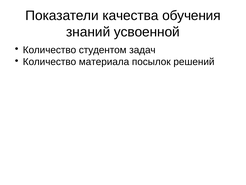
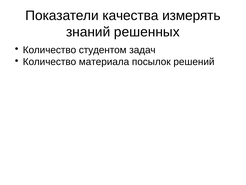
обучения: обучения -> измерять
усвоенной: усвоенной -> решенных
